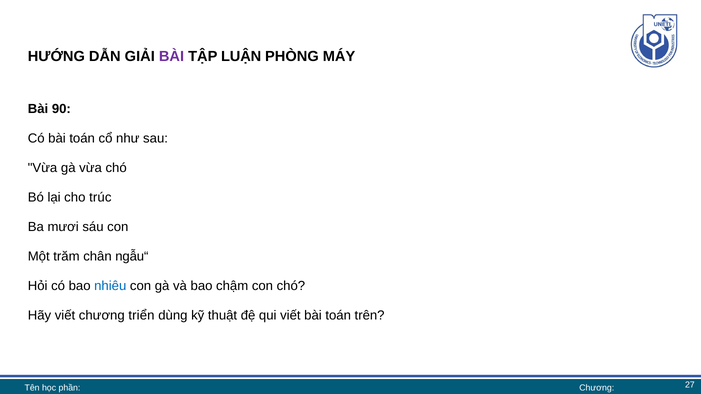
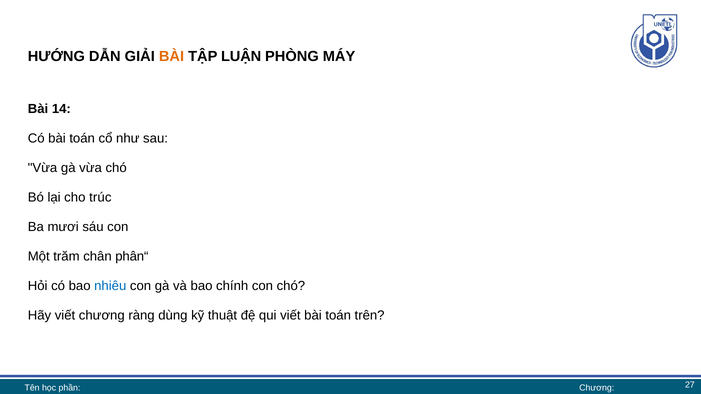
BÀI at (171, 57) colour: purple -> orange
90: 90 -> 14
ngẫu“: ngẫu“ -> phân“
chậm: chậm -> chính
triển: triển -> ràng
